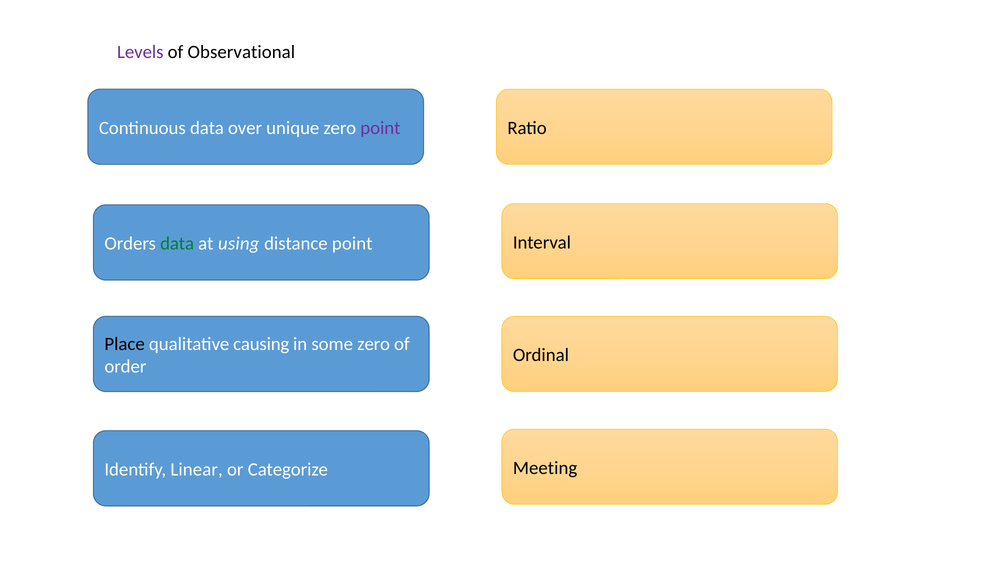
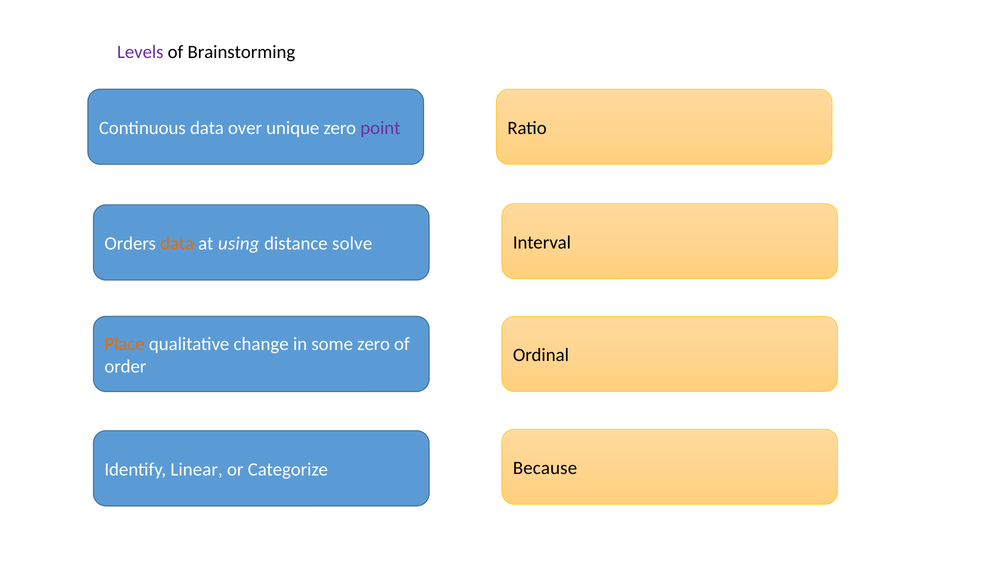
Observational: Observational -> Brainstorming
data at (177, 244) colour: green -> orange
distance point: point -> solve
Place colour: black -> orange
causing: causing -> change
Meeting: Meeting -> Because
